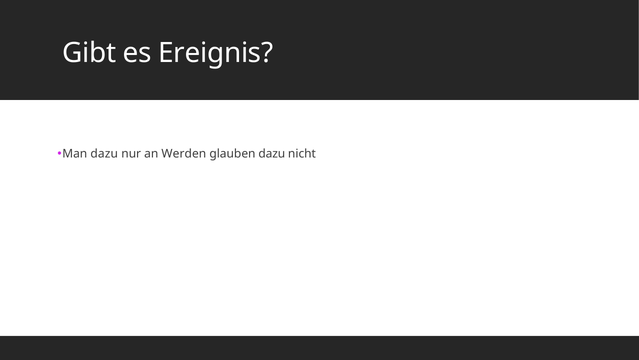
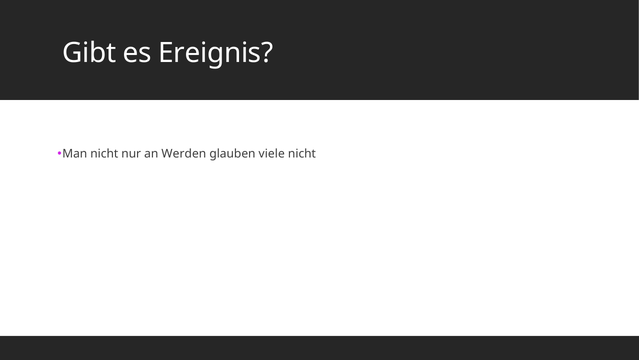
Man dazu: dazu -> nicht
glauben dazu: dazu -> viele
